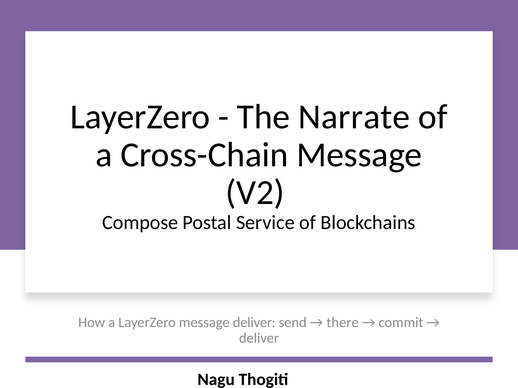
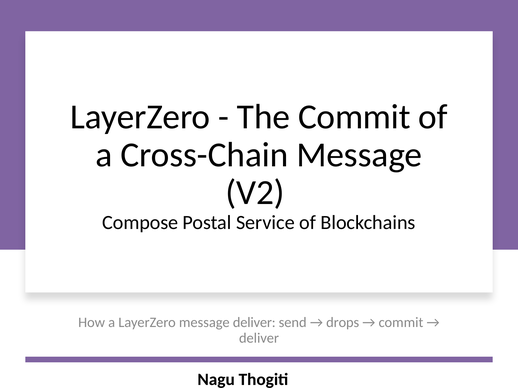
The Narrate: Narrate -> Commit
there: there -> drops
